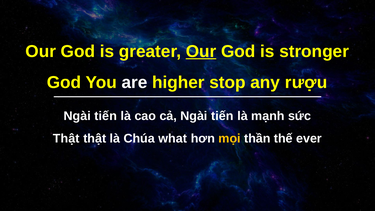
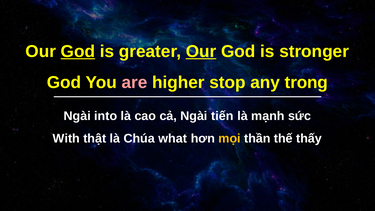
God at (78, 51) underline: none -> present
are colour: white -> pink
rượu: rượu -> trong
tiến at (106, 116): tiến -> into
Thật at (66, 138): Thật -> With
ever: ever -> thấy
